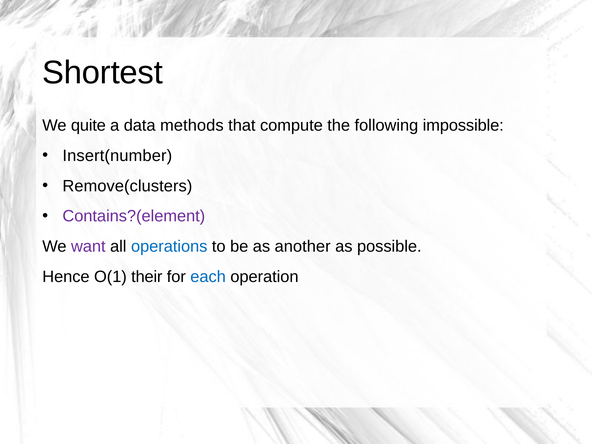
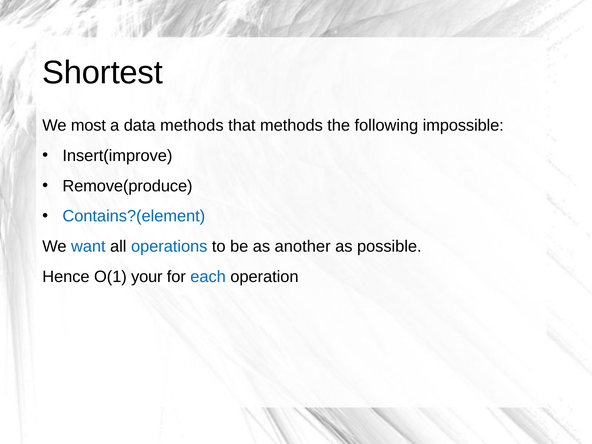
quite: quite -> most
that compute: compute -> methods
Insert(number: Insert(number -> Insert(improve
Remove(clusters: Remove(clusters -> Remove(produce
Contains?(element colour: purple -> blue
want colour: purple -> blue
their: their -> your
